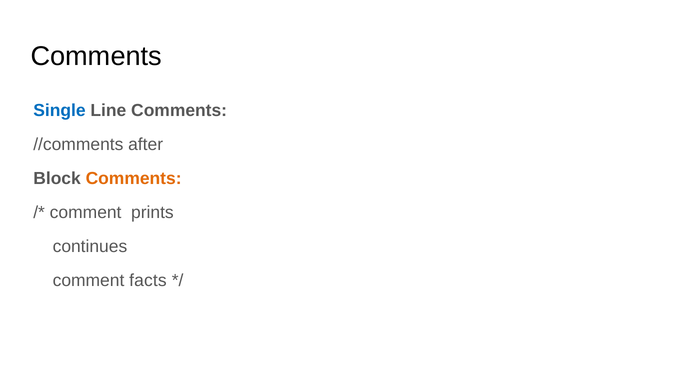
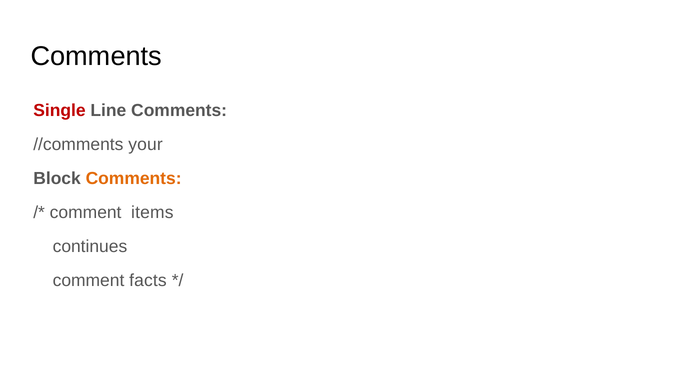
Single colour: blue -> red
after: after -> your
prints: prints -> items
